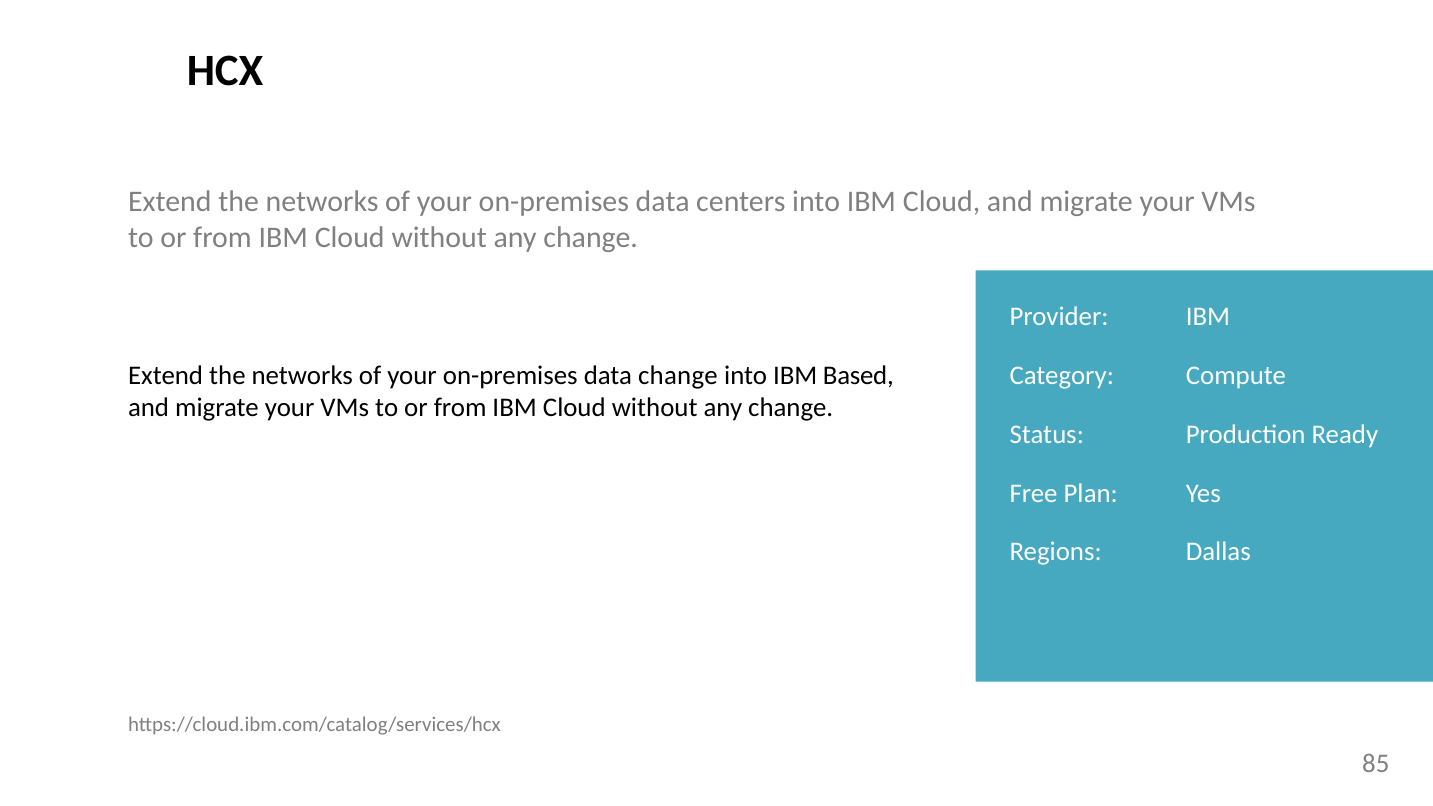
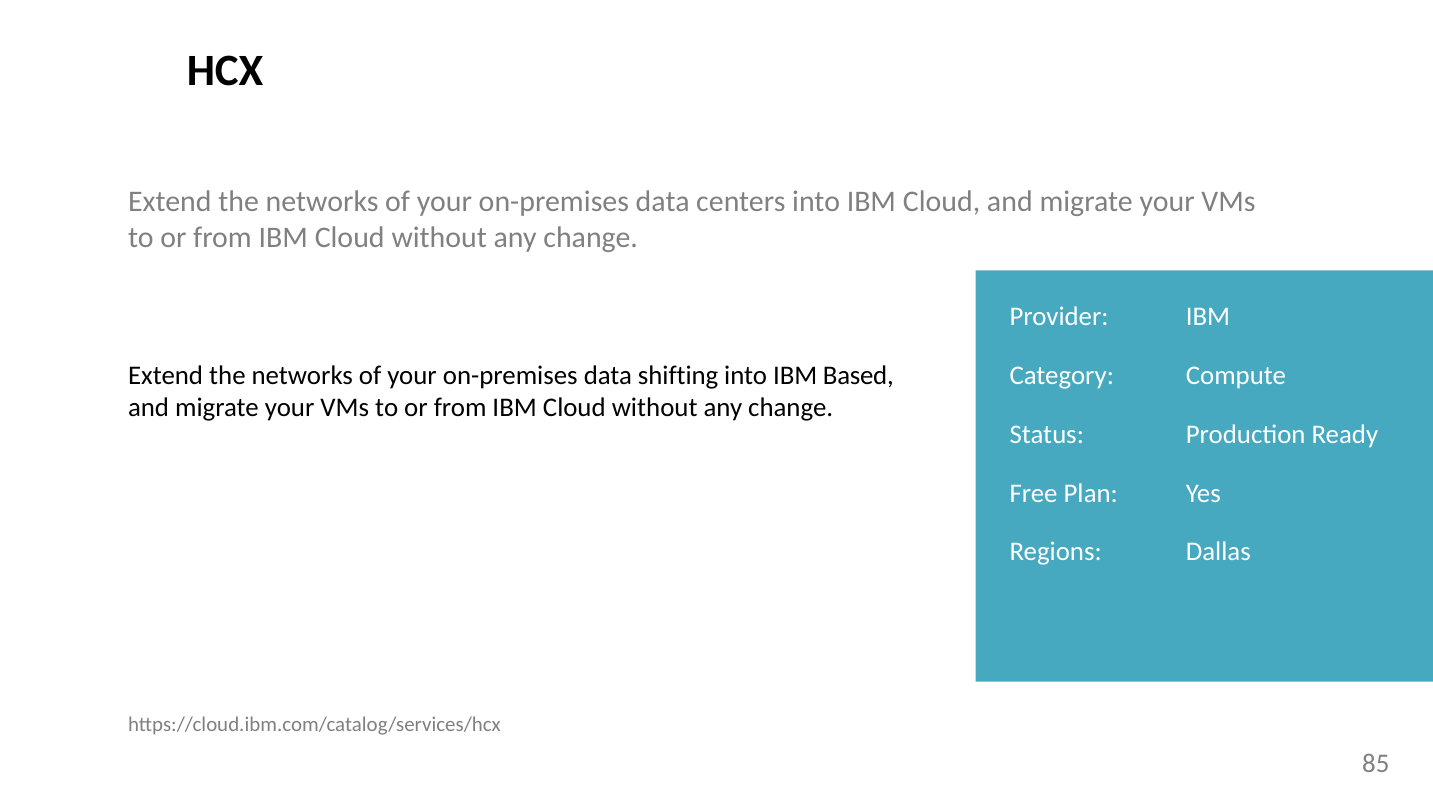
data change: change -> shifting
